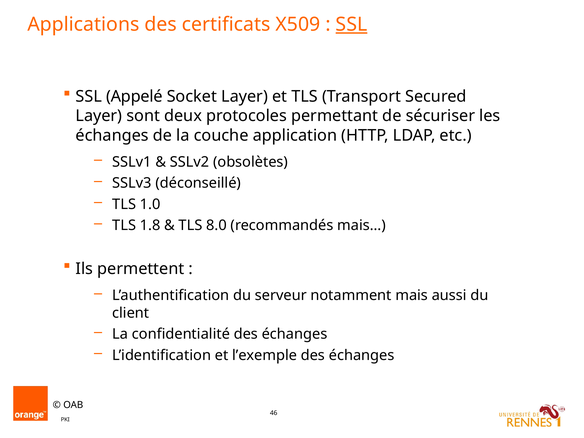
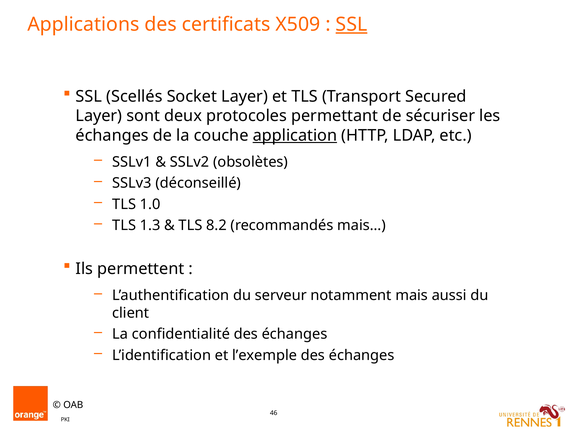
Appelé: Appelé -> Scellés
application underline: none -> present
1.8: 1.8 -> 1.3
8.0: 8.0 -> 8.2
